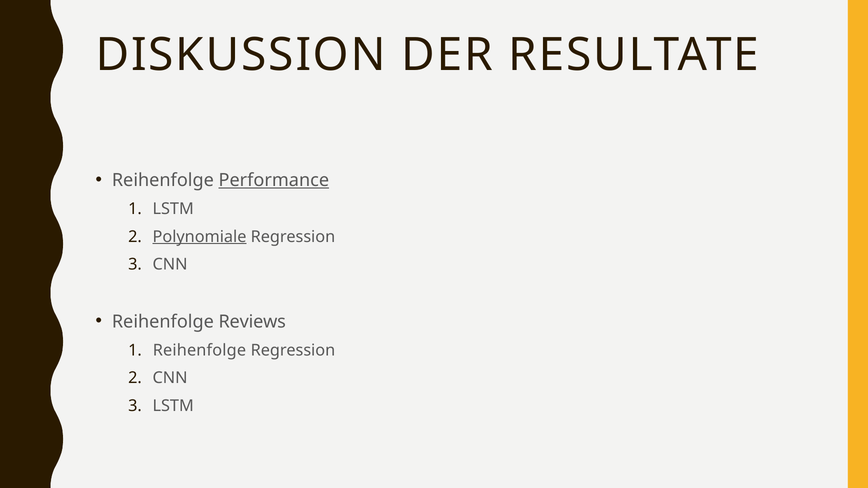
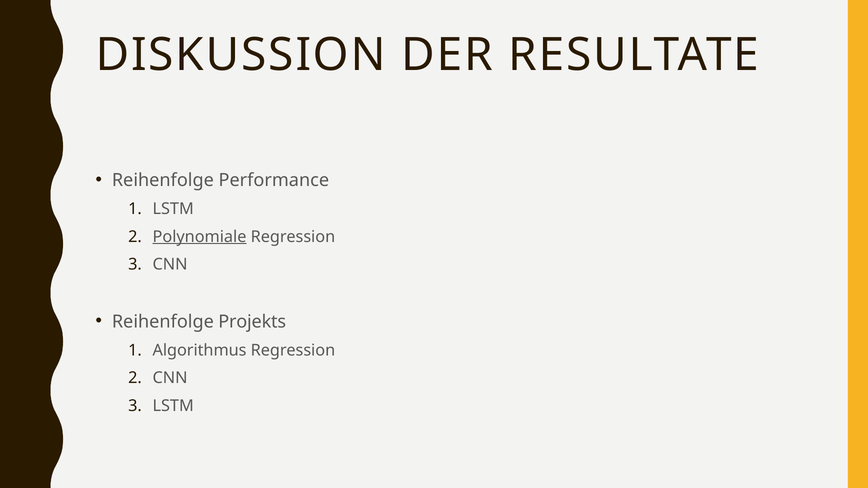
Performance underline: present -> none
Reviews: Reviews -> Projekts
Reihenfolge at (199, 350): Reihenfolge -> Algorithmus
